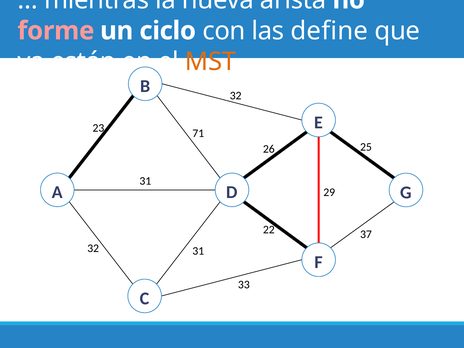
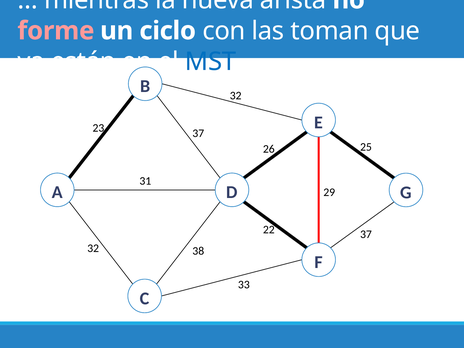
define: define -> toman
MST colour: orange -> blue
23 71: 71 -> 37
32 31: 31 -> 38
